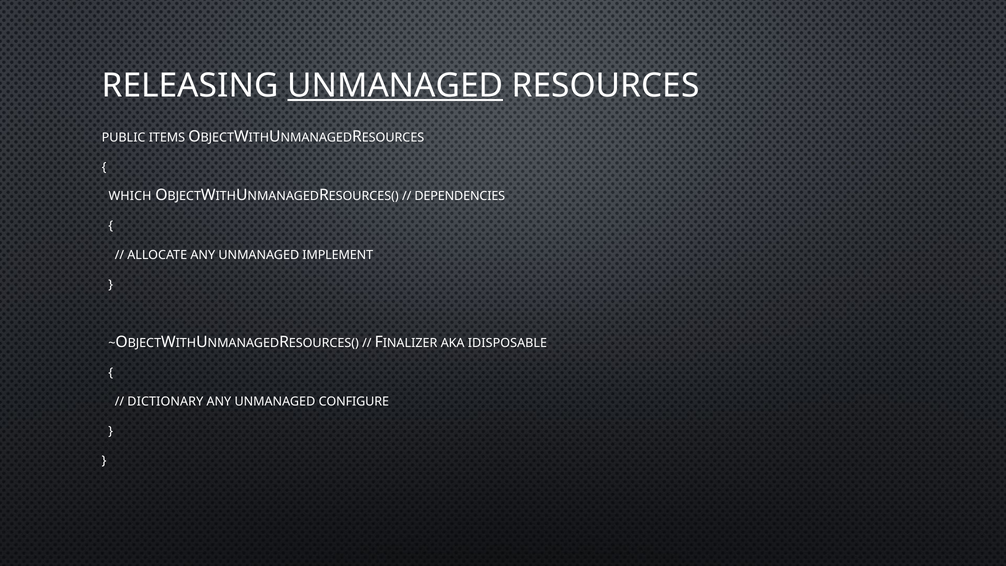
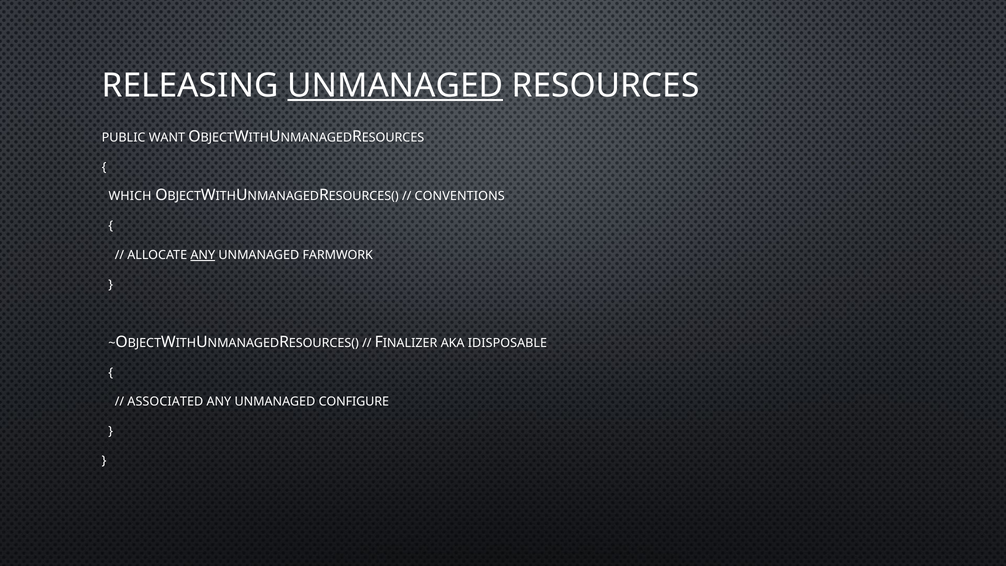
ITEMS: ITEMS -> WANT
DEPENDENCIES: DEPENDENCIES -> CONVENTIONS
ANY at (203, 255) underline: none -> present
IMPLEMENT: IMPLEMENT -> FARMWORK
DICTIONARY: DICTIONARY -> ASSOCIATED
